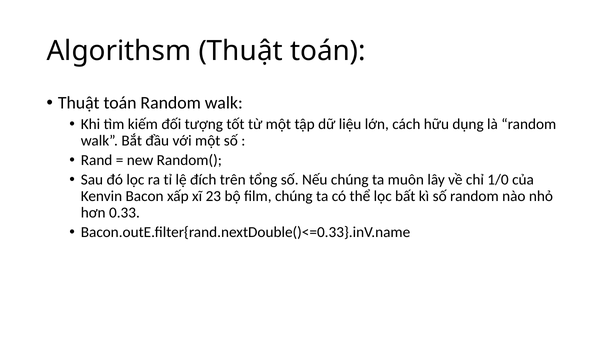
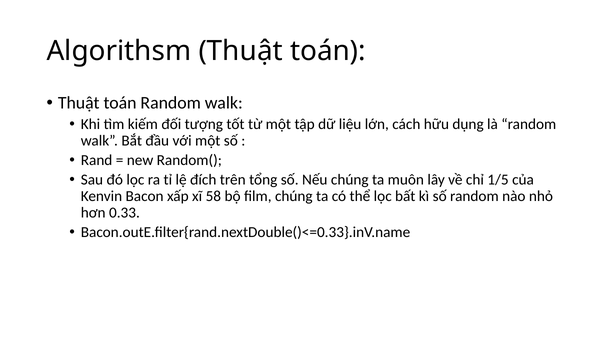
1/0: 1/0 -> 1/5
23: 23 -> 58
